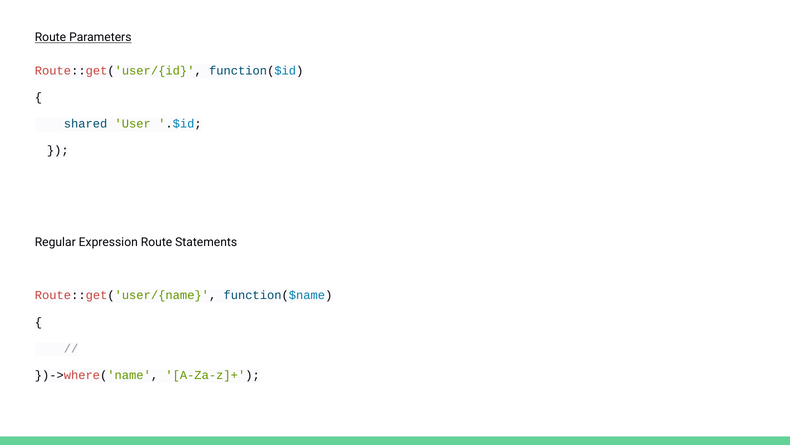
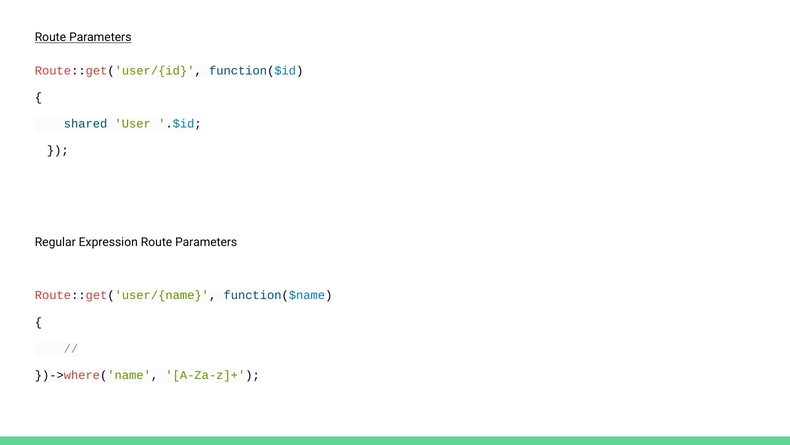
Expression Route Statements: Statements -> Parameters
